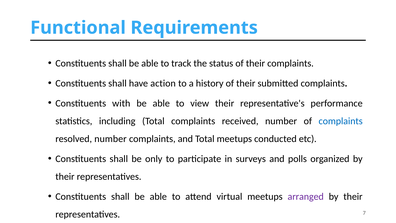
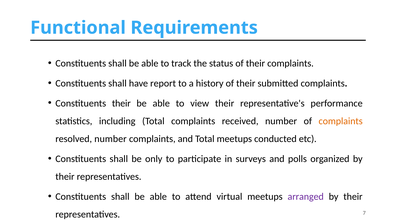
action: action -> report
Constituents with: with -> their
complaints at (341, 121) colour: blue -> orange
